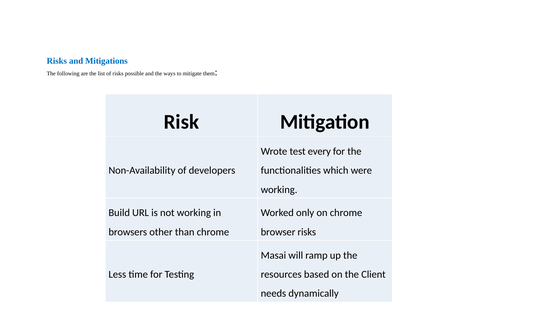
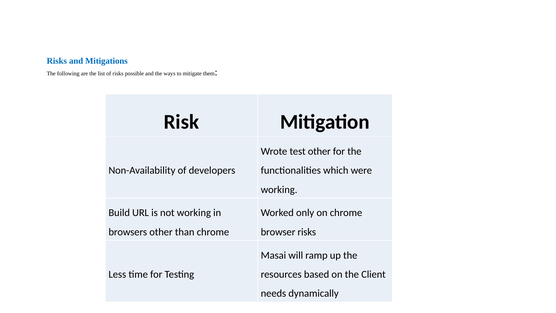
test every: every -> other
